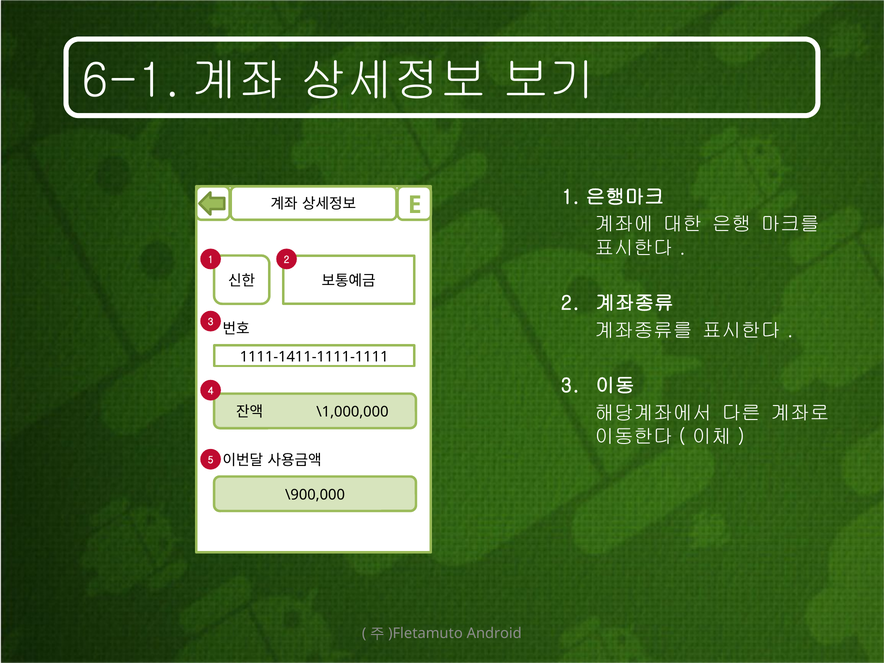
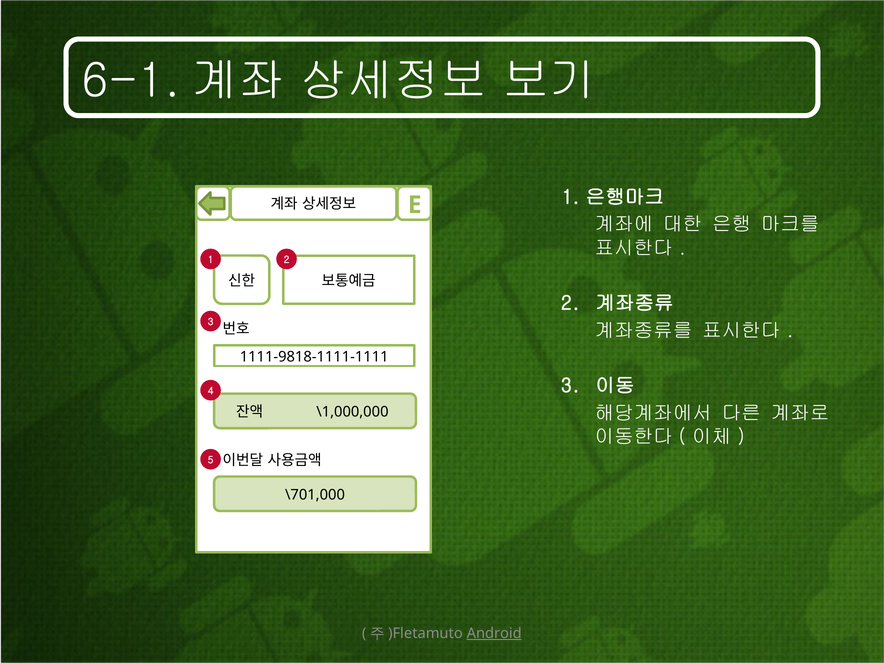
1111-1411-1111-1111: 1111-1411-1111-1111 -> 1111-9818-1111-1111
\900,000: \900,000 -> \701,000
Android underline: none -> present
